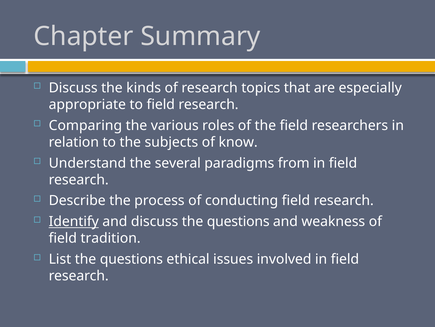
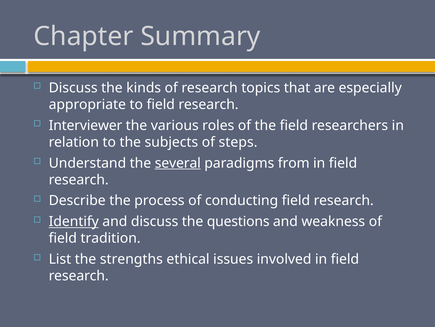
Comparing: Comparing -> Interviewer
know: know -> steps
several underline: none -> present
List the questions: questions -> strengths
